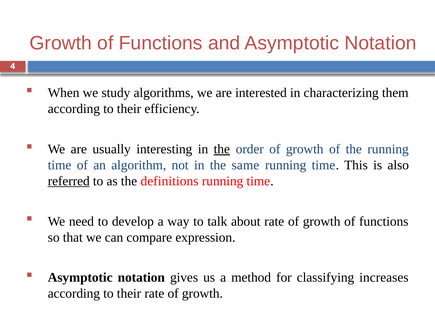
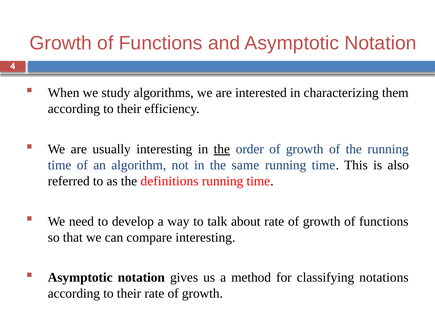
referred underline: present -> none
compare expression: expression -> interesting
increases: increases -> notations
